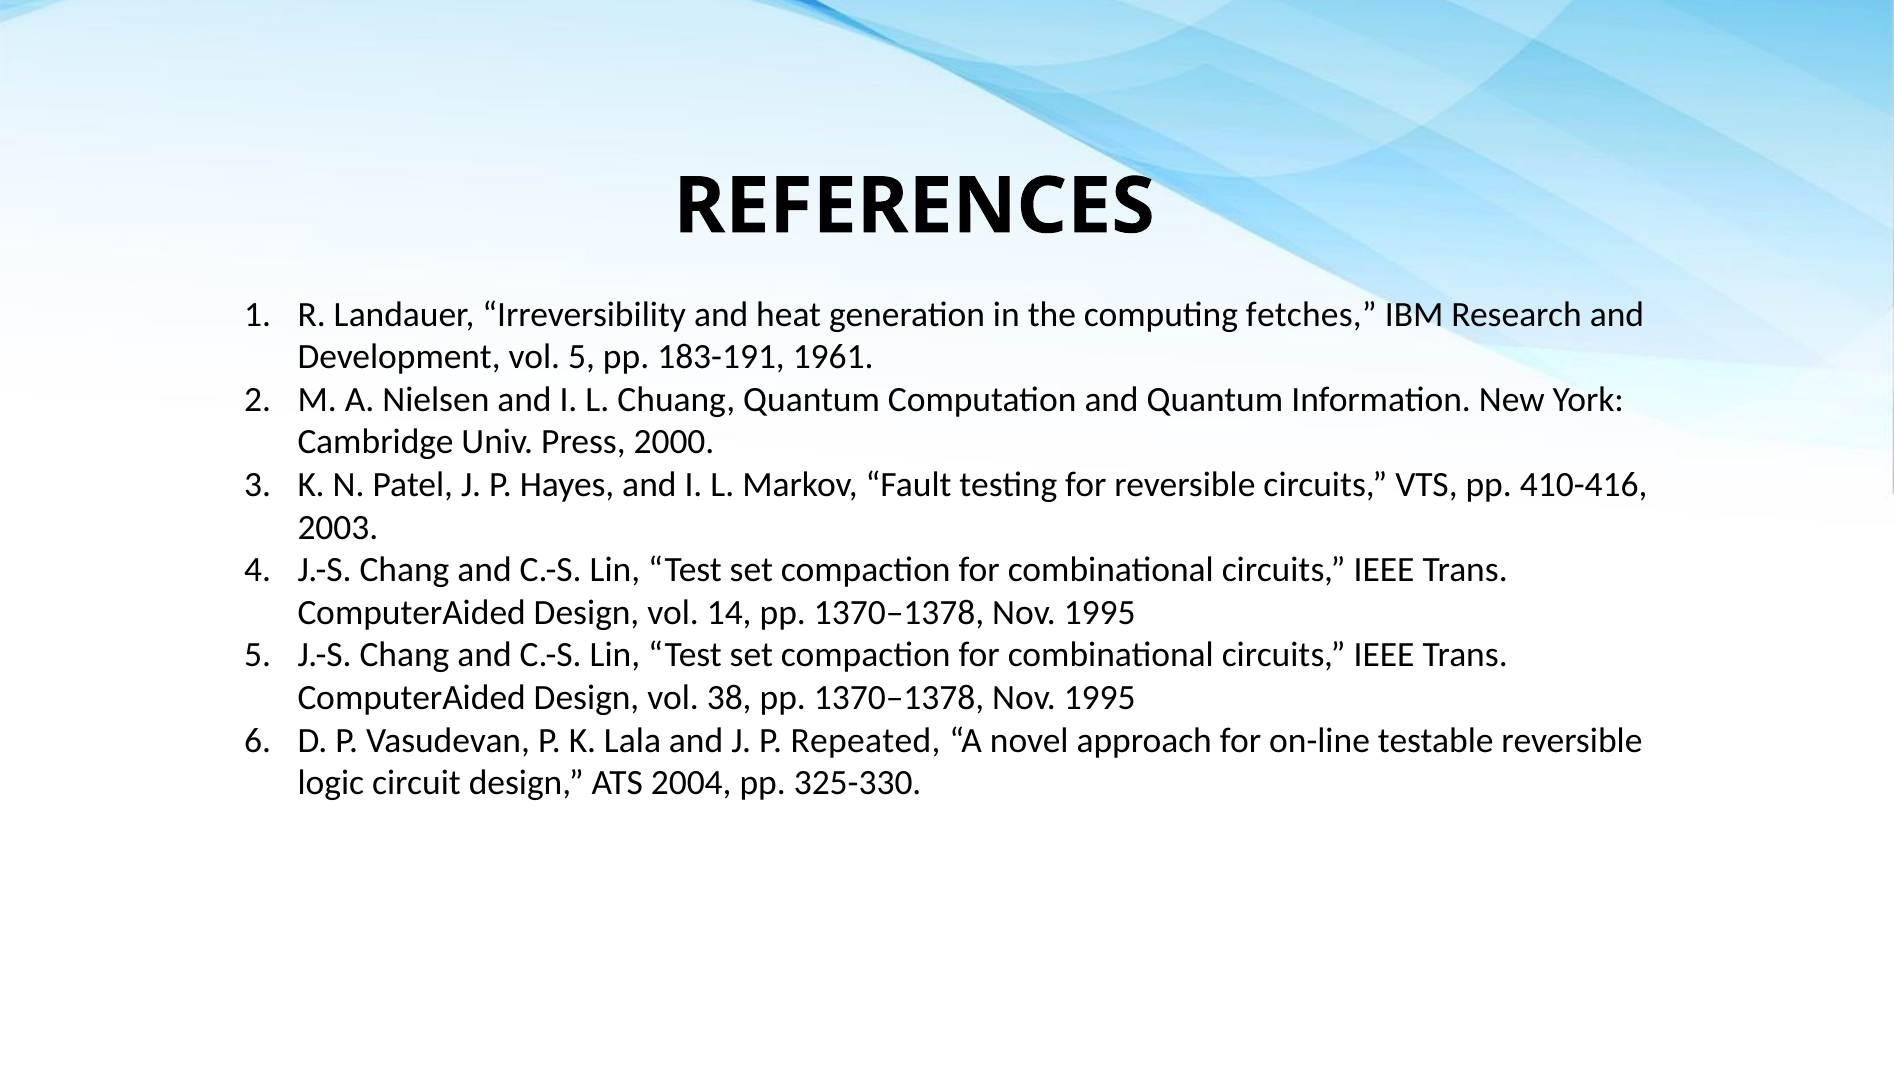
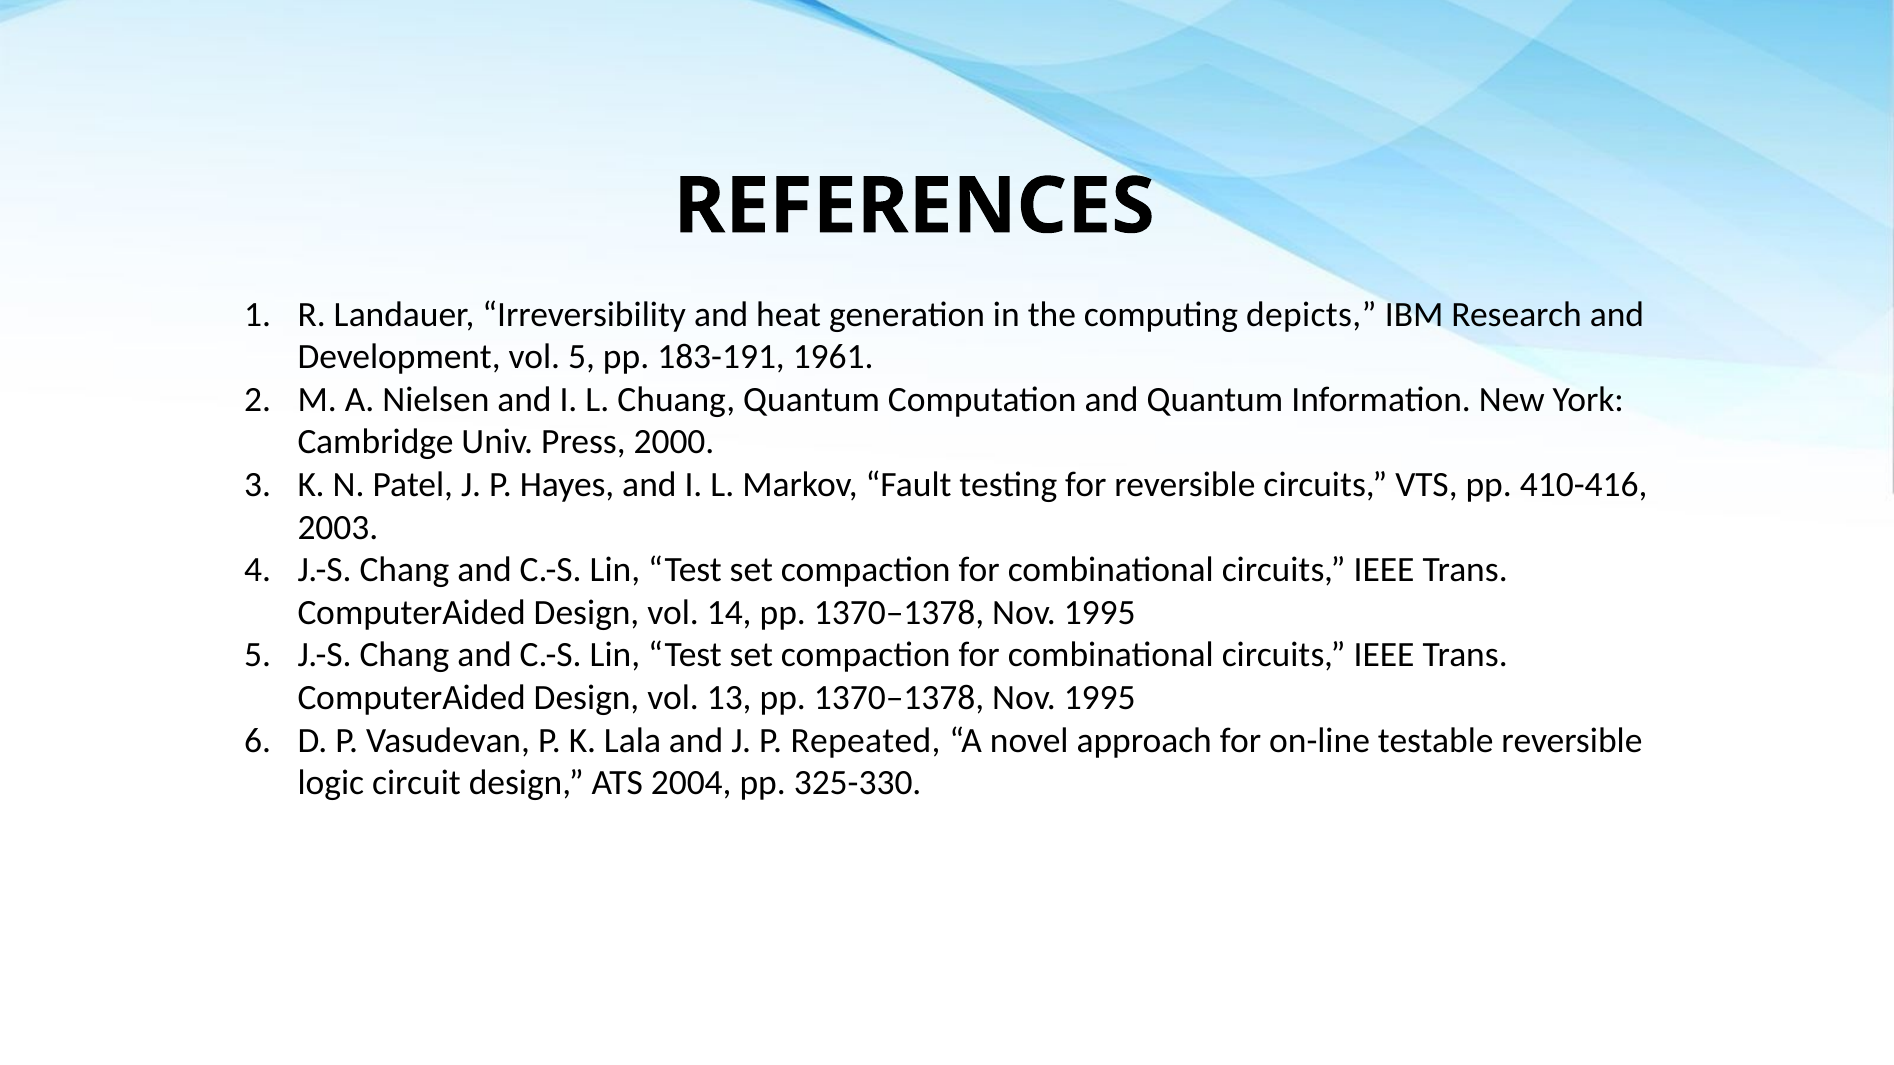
fetches: fetches -> depicts
38: 38 -> 13
